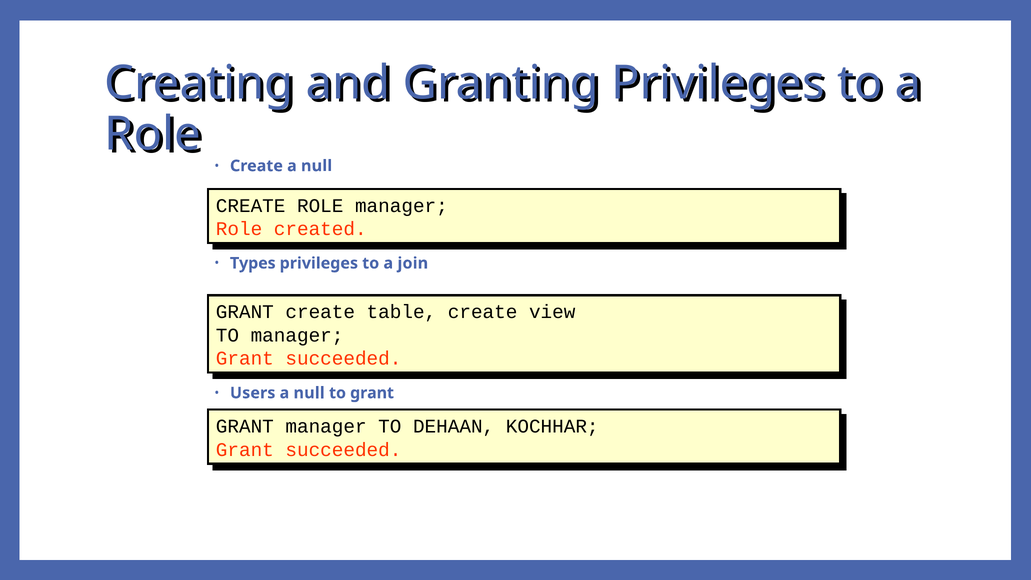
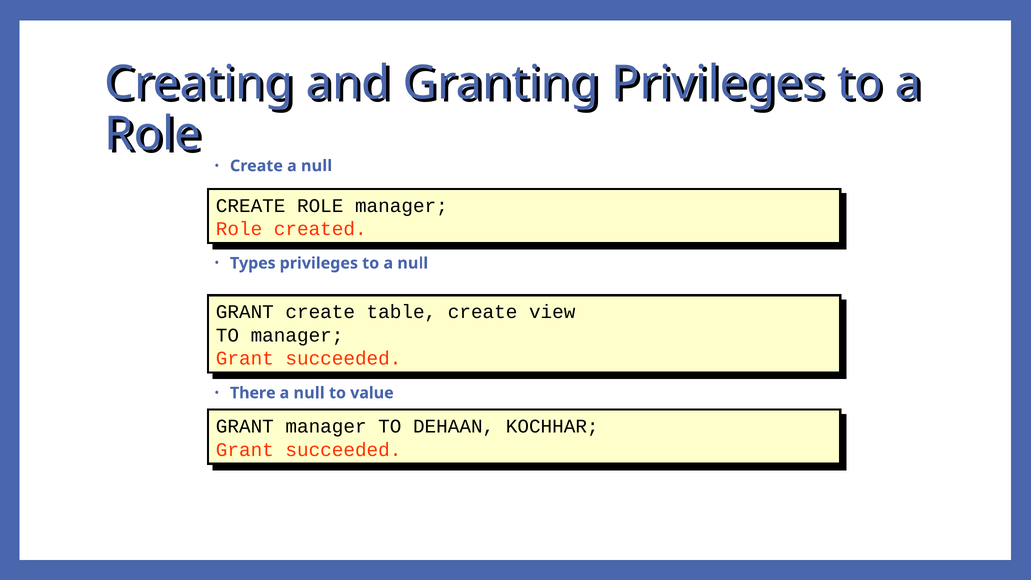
to a join: join -> null
Users: Users -> There
to grant: grant -> value
